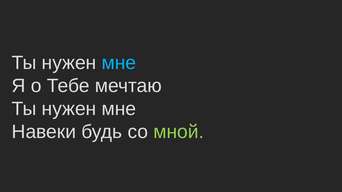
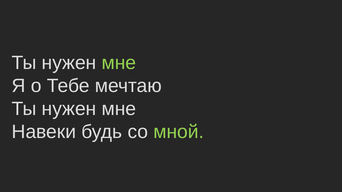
мне at (119, 63) colour: light blue -> light green
